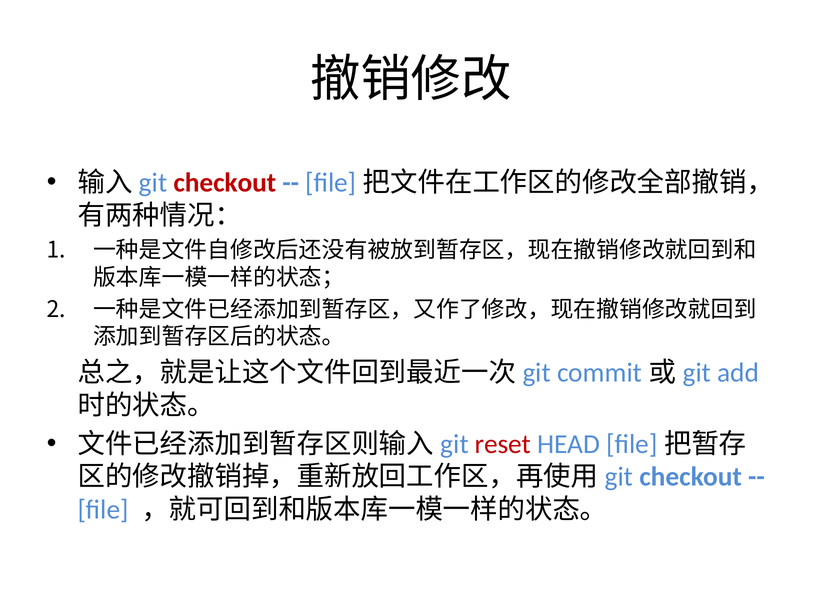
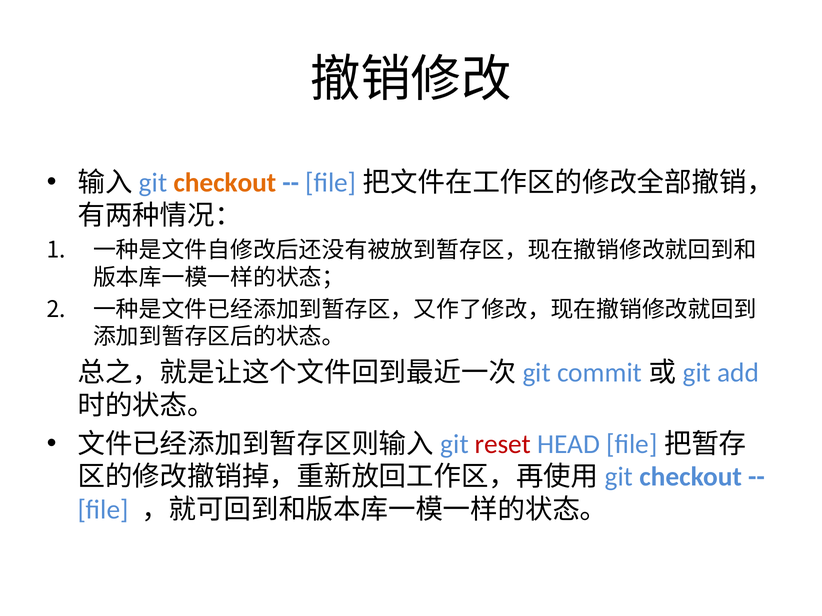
checkout at (225, 183) colour: red -> orange
